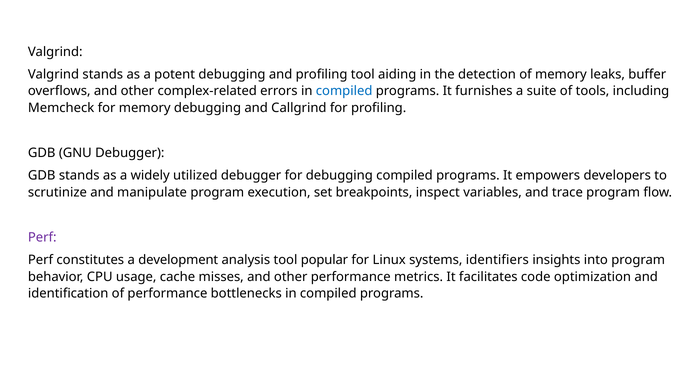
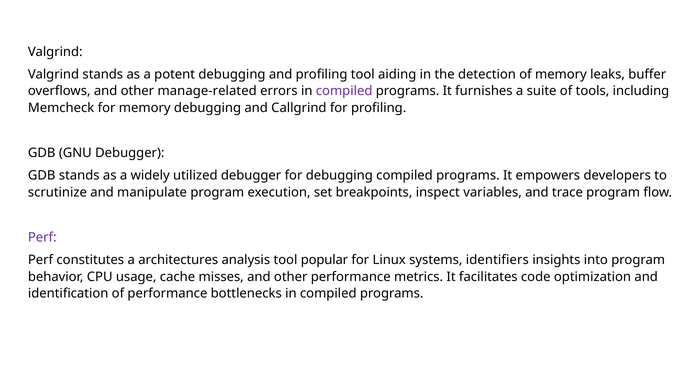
complex-related: complex-related -> manage-related
compiled at (344, 91) colour: blue -> purple
development: development -> architectures
